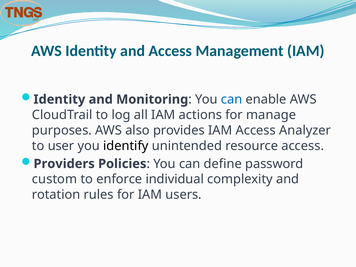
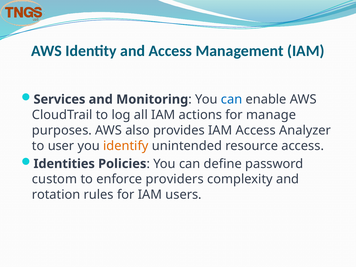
Identity at (59, 99): Identity -> Services
identify colour: black -> orange
Providers: Providers -> Identities
individual: individual -> providers
